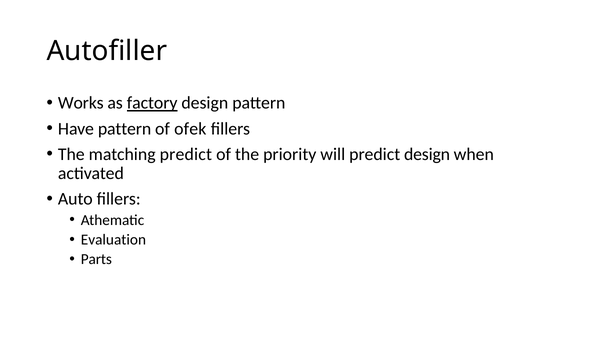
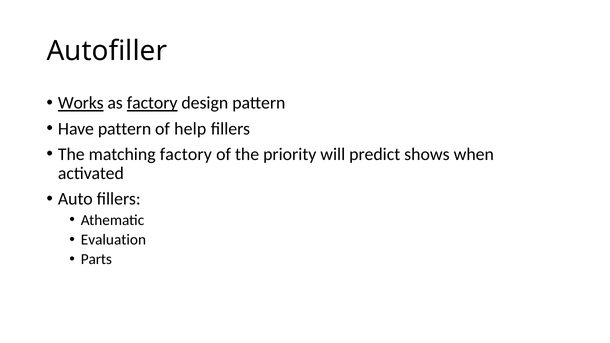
Works underline: none -> present
ofek: ofek -> help
matching predict: predict -> factory
predict design: design -> shows
